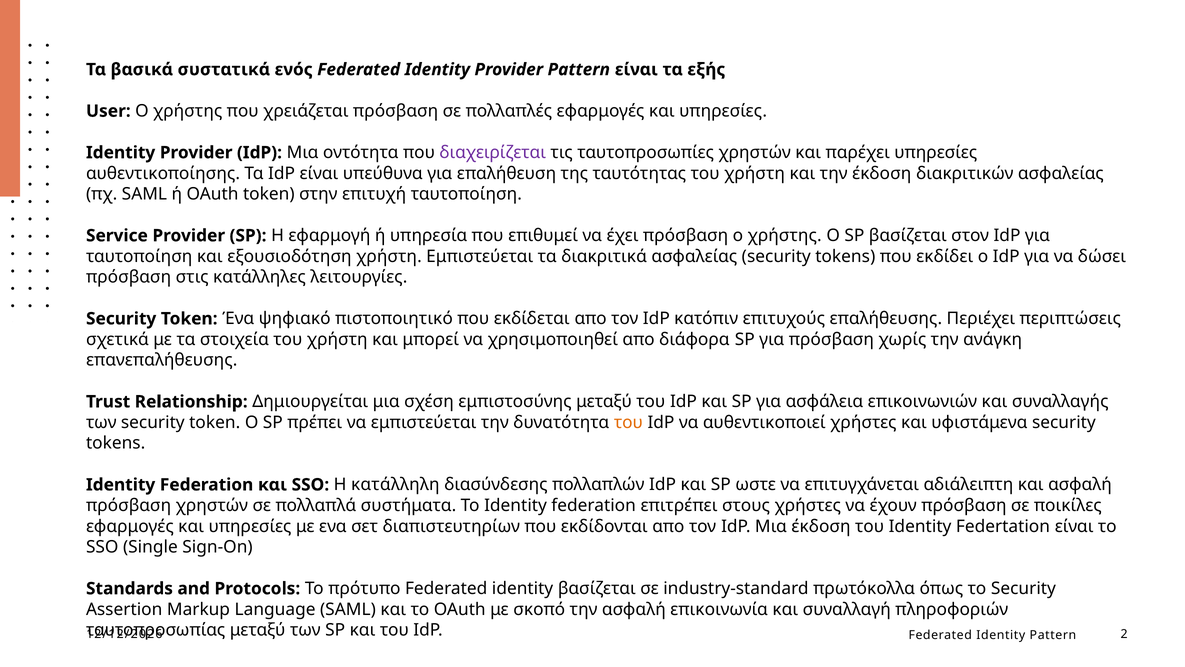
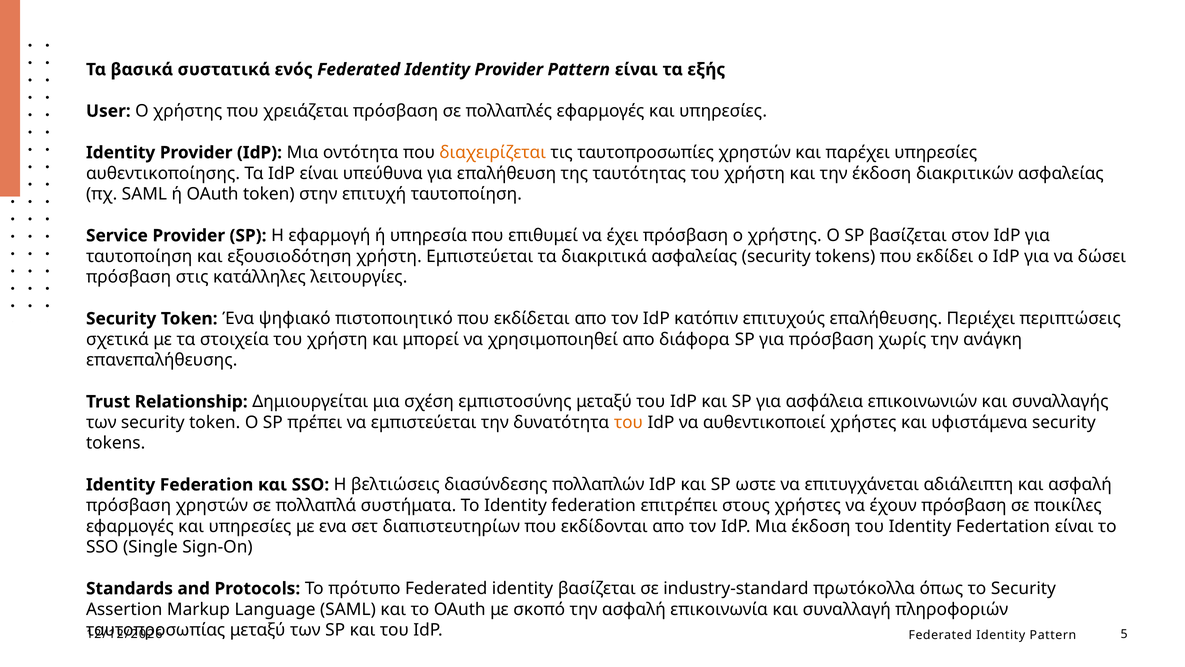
διαχειρίζεται colour: purple -> orange
κατάλληλη: κατάλληλη -> βελτιώσεις
2: 2 -> 5
